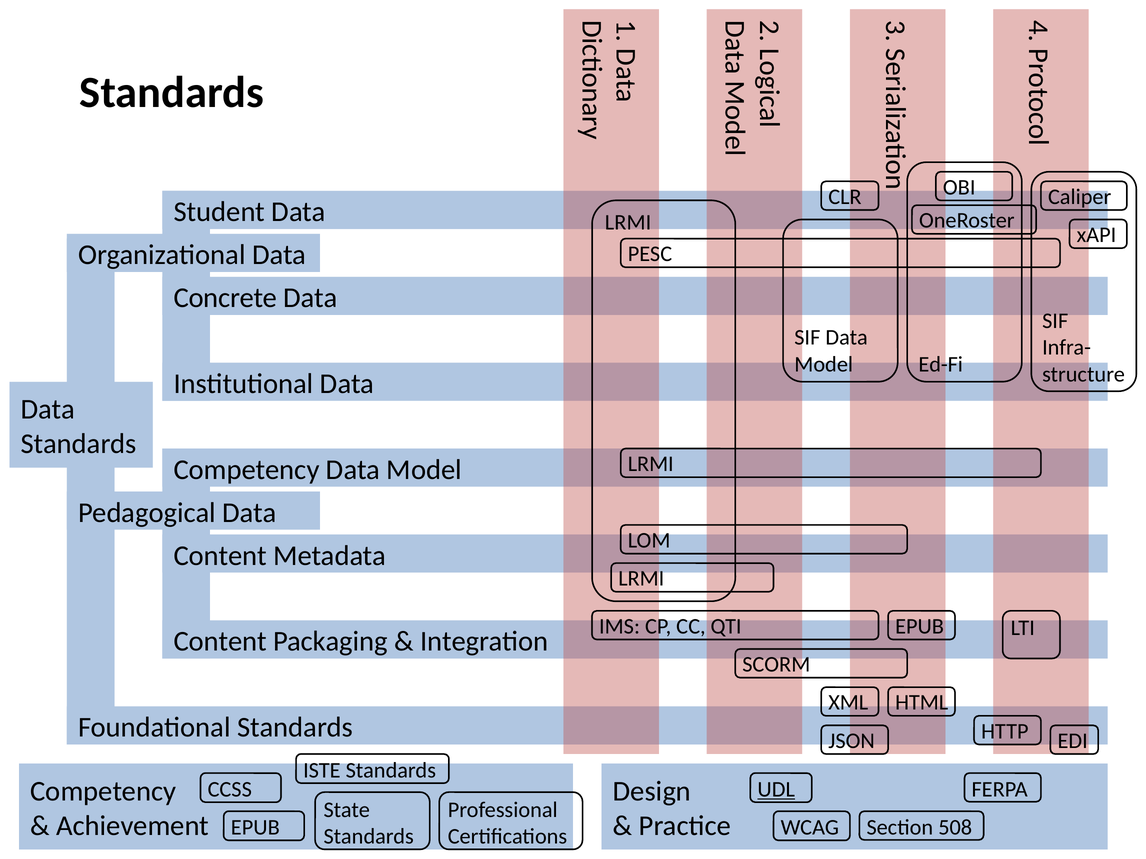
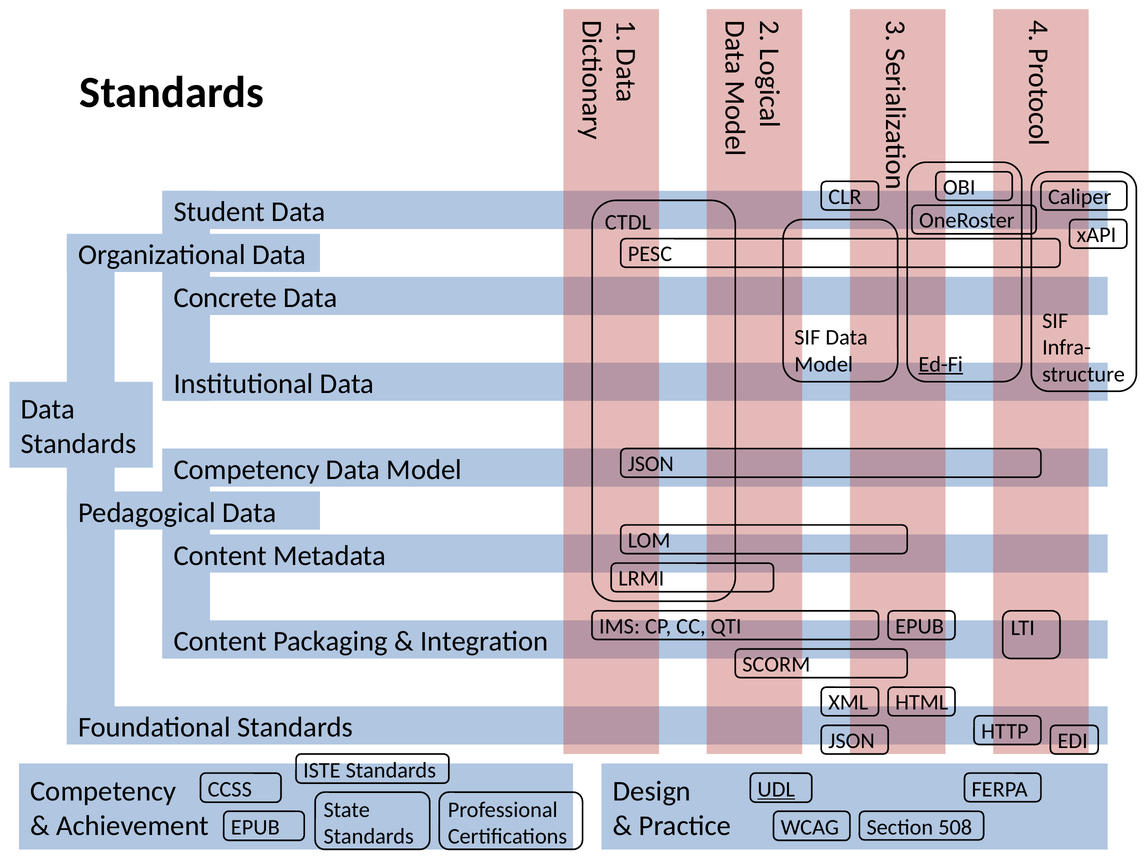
LRMI at (628, 222): LRMI -> CTDL
Ed-Fi underline: none -> present
LRMI at (651, 464): LRMI -> JSON
